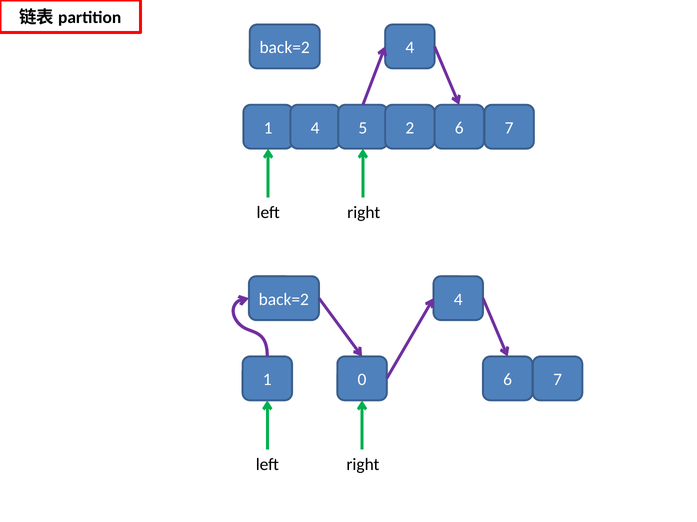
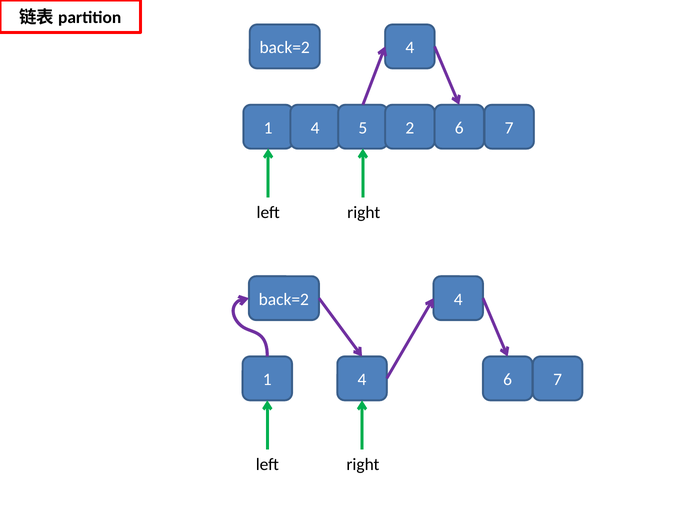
0 at (362, 380): 0 -> 4
